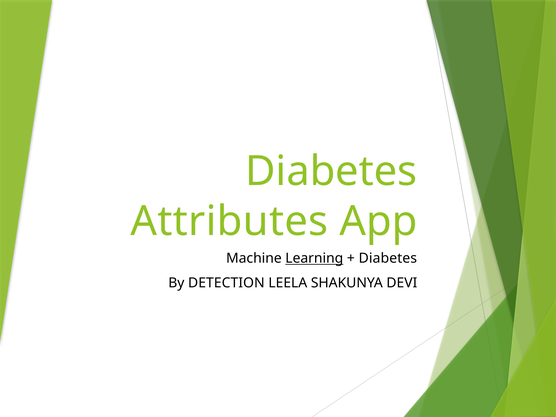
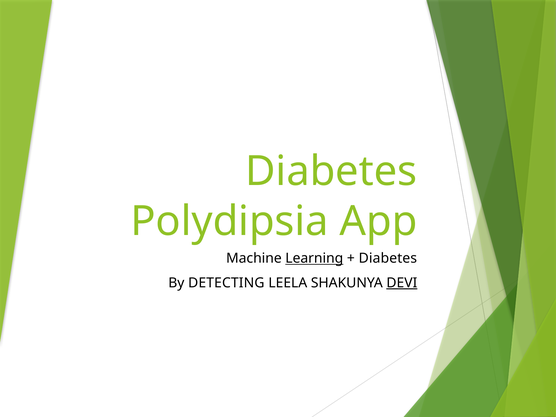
Attributes: Attributes -> Polydipsia
DETECTION: DETECTION -> DETECTING
DEVI underline: none -> present
